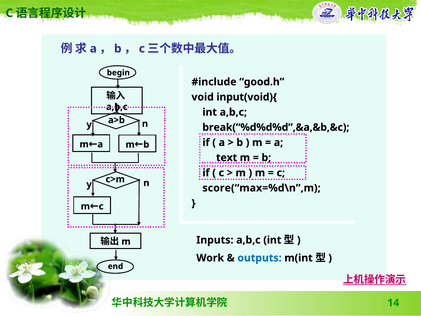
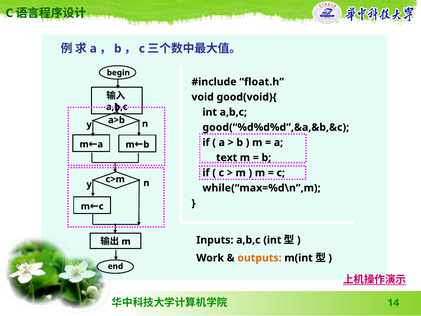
good.h: good.h -> float.h
input(void){: input(void){ -> good(void){
break(“%d%d%d”,&a,&b,&c: break(“%d%d%d”,&a,&b,&c -> good(“%d%d%d”,&a,&b,&c
score(“max=%d\n”,m: score(“max=%d\n”,m -> while(“max=%d\n”,m
outputs colour: blue -> orange
